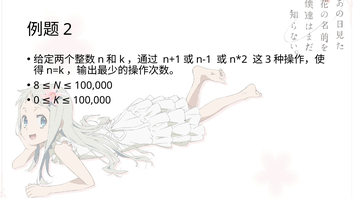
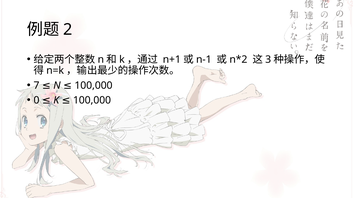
8: 8 -> 7
